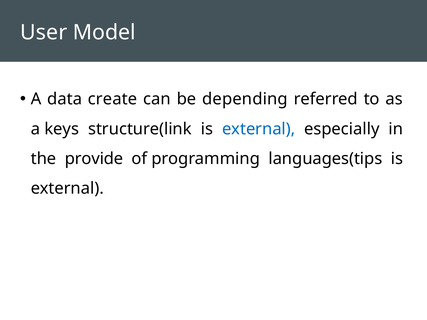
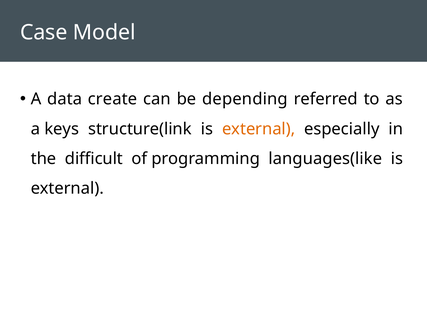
User: User -> Case
external at (259, 129) colour: blue -> orange
provide: provide -> difficult
languages(tips: languages(tips -> languages(like
